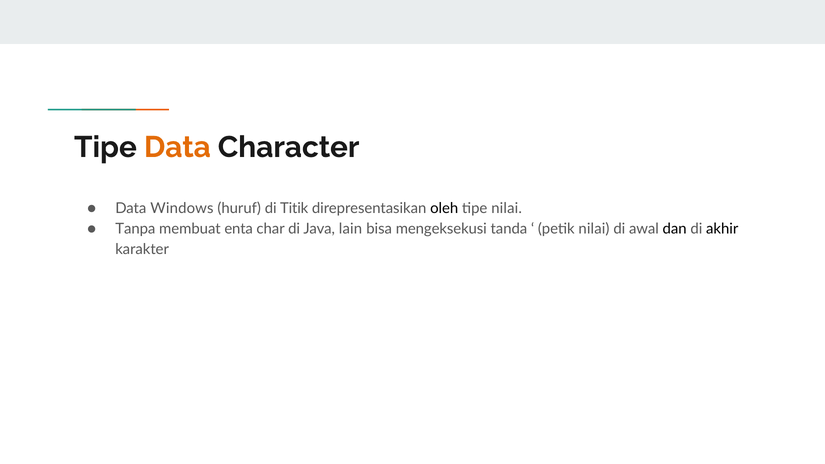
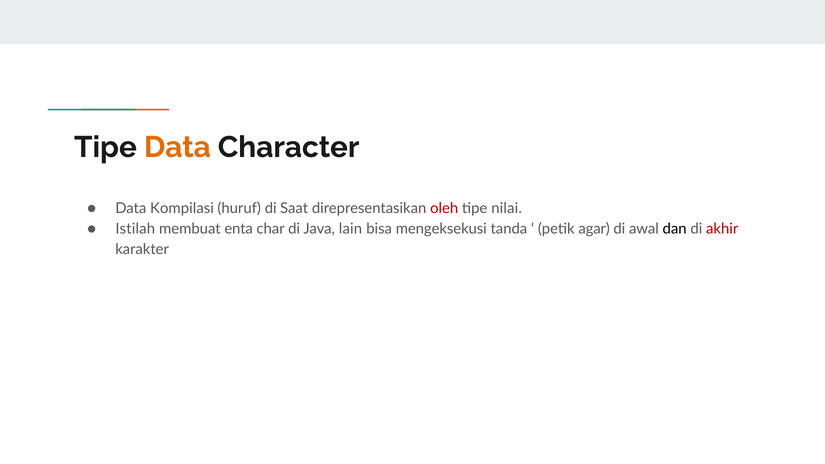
Windows: Windows -> Kompilasi
Titik: Titik -> Saat
oleh colour: black -> red
Tanpa: Tanpa -> Istilah
petik nilai: nilai -> agar
akhir colour: black -> red
